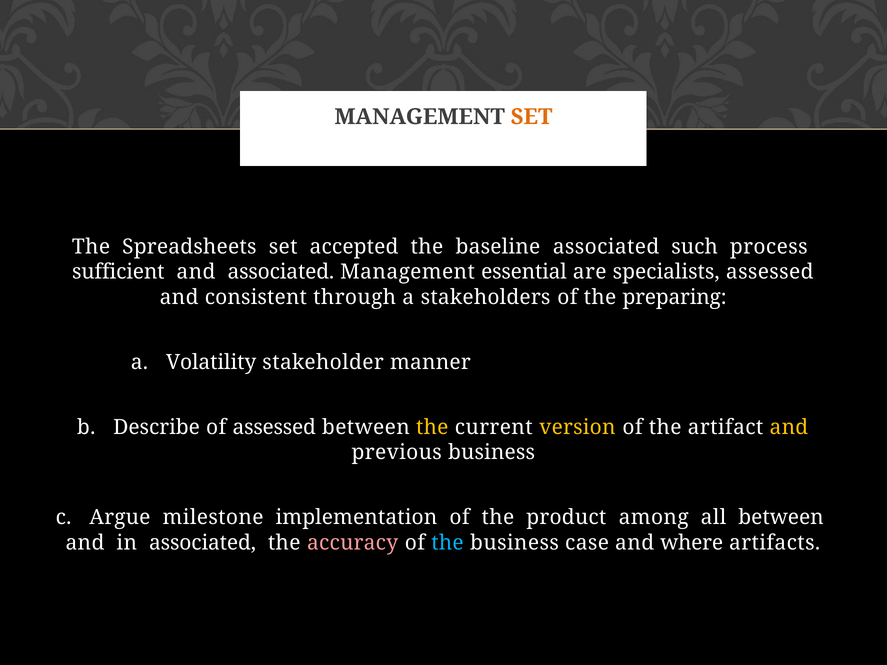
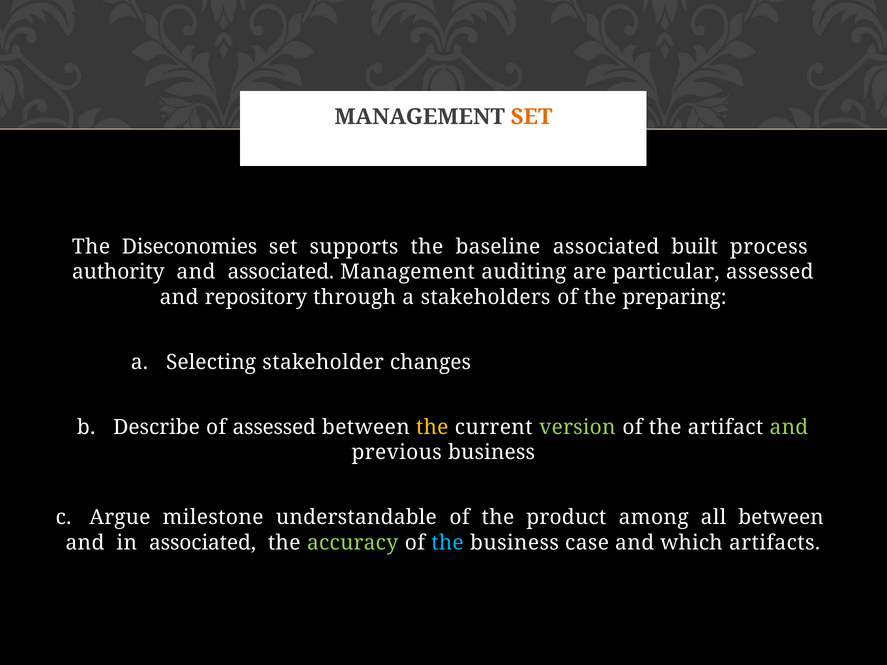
Spreadsheets: Spreadsheets -> Diseconomies
accepted: accepted -> supports
such: such -> built
sufficient: sufficient -> authority
essential: essential -> auditing
specialists: specialists -> particular
consistent: consistent -> repository
Volatility: Volatility -> Selecting
manner: manner -> changes
version colour: yellow -> light green
and at (789, 428) colour: yellow -> light green
implementation: implementation -> understandable
accuracy colour: pink -> light green
where: where -> which
